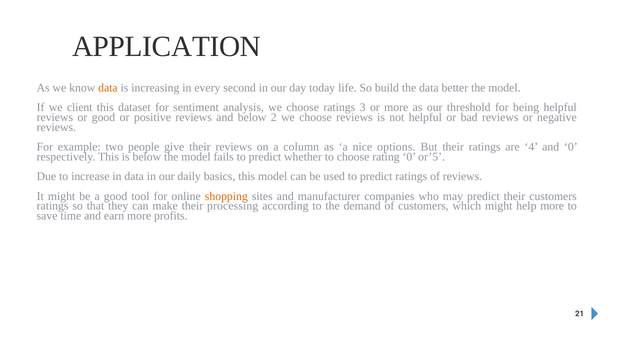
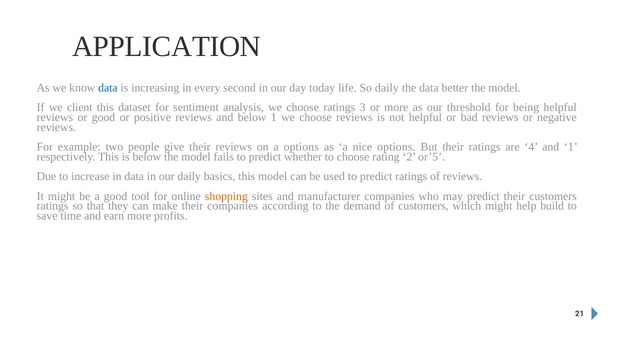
data at (108, 88) colour: orange -> blue
So build: build -> daily
below 2: 2 -> 1
a column: column -> options
and 0: 0 -> 1
rating 0: 0 -> 2
their processing: processing -> companies
help more: more -> build
